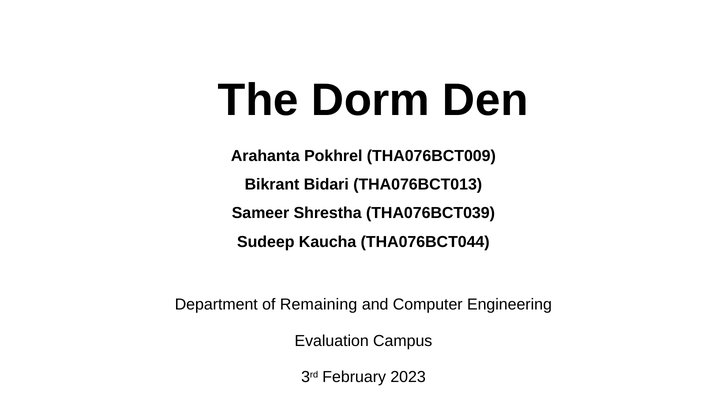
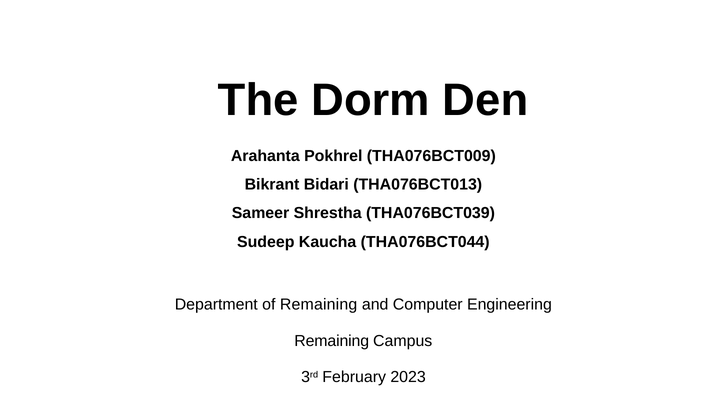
Evaluation at (332, 341): Evaluation -> Remaining
